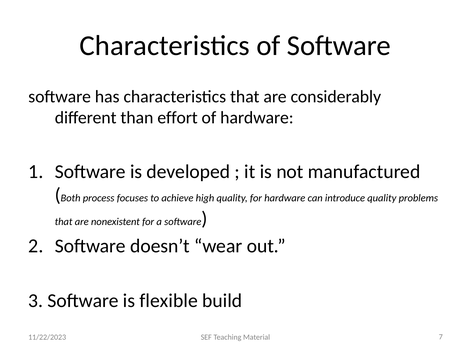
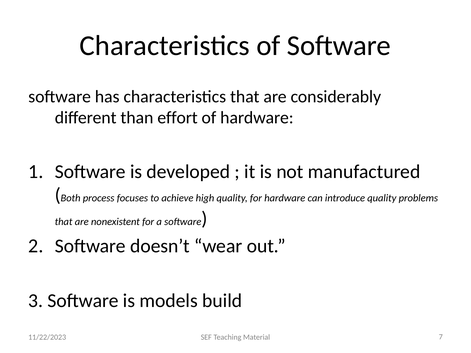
flexible: flexible -> models
